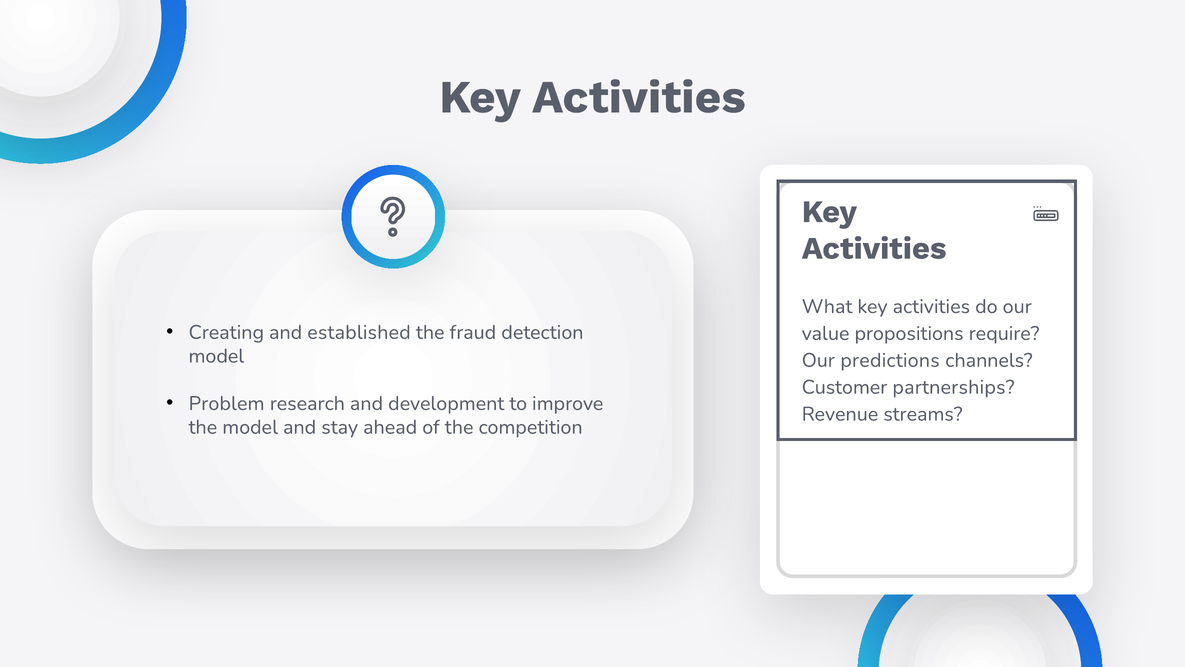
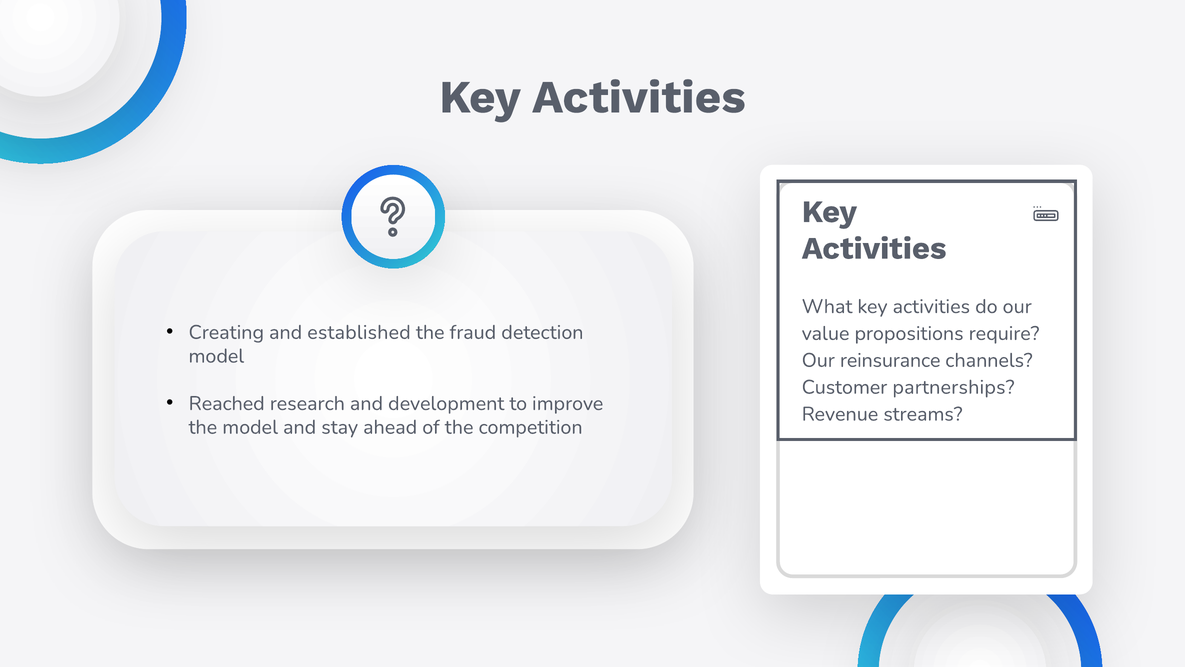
predictions: predictions -> reinsurance
Problem: Problem -> Reached
